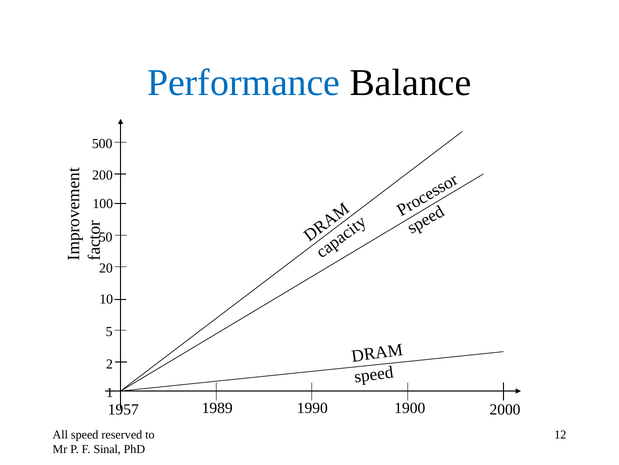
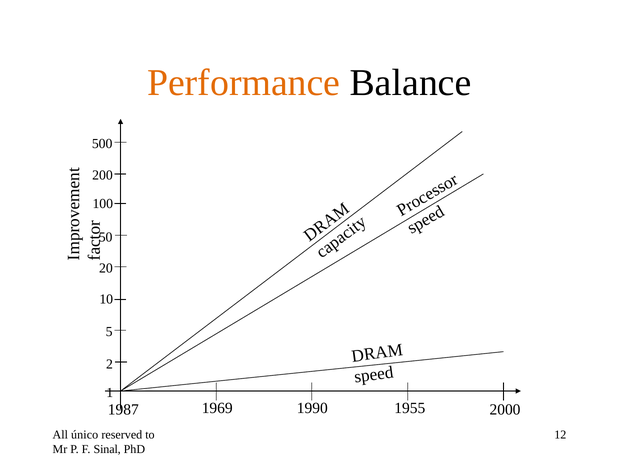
Performance colour: blue -> orange
1989: 1989 -> 1969
1900: 1900 -> 1955
1957: 1957 -> 1987
All speed: speed -> único
